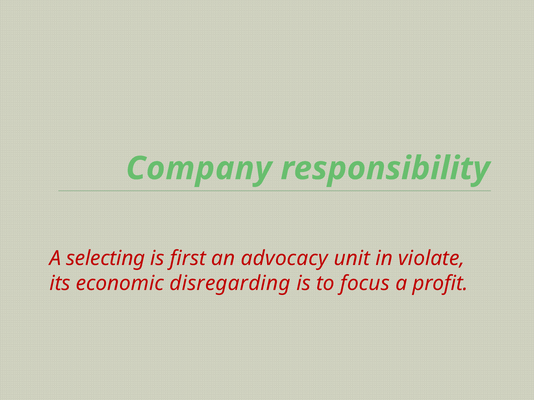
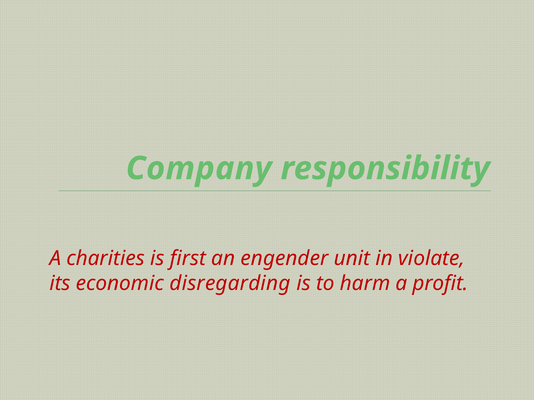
selecting: selecting -> charities
advocacy: advocacy -> engender
focus: focus -> harm
